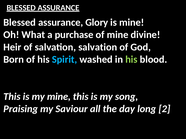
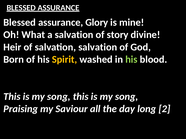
a purchase: purchase -> salvation
of mine: mine -> story
Spirit colour: light blue -> yellow
mine at (59, 97): mine -> song
